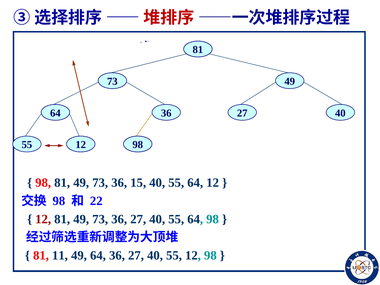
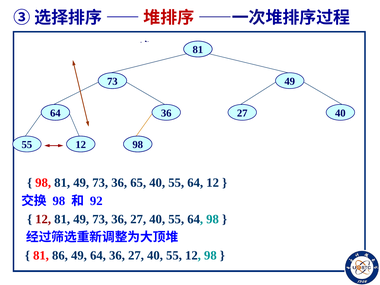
15: 15 -> 65
22: 22 -> 92
11: 11 -> 86
